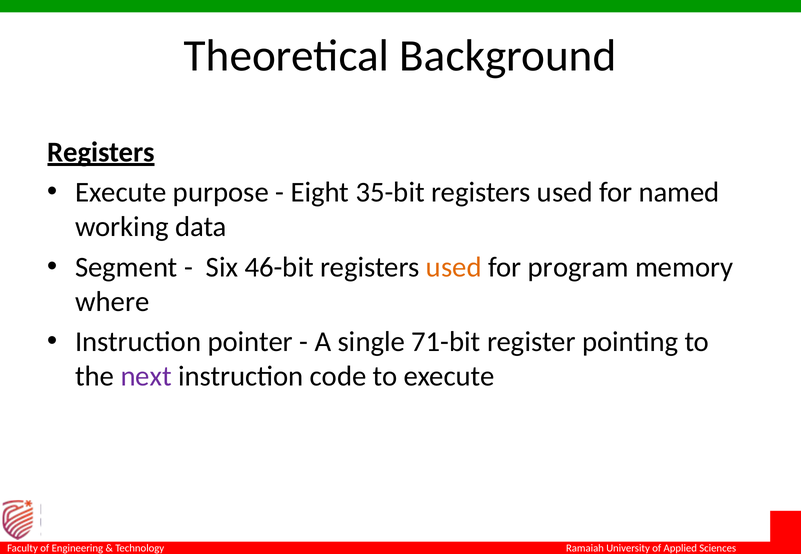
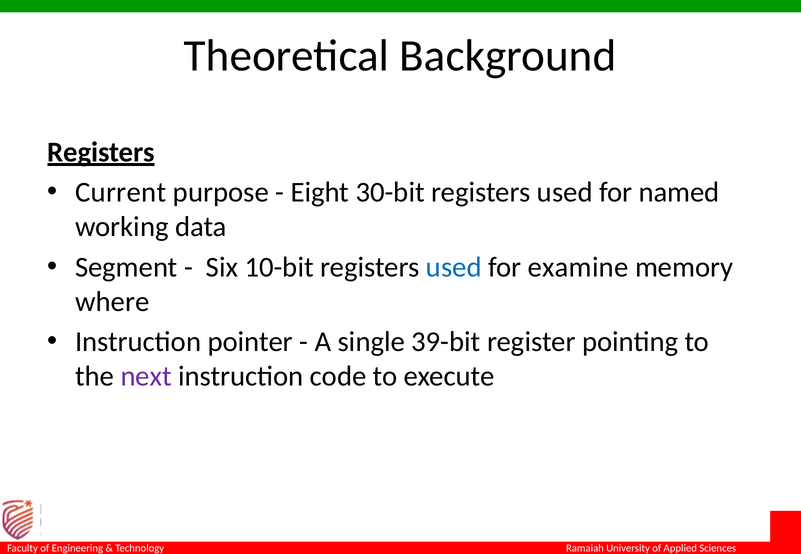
Execute at (121, 193): Execute -> Current
35-bit: 35-bit -> 30-bit
46-bit: 46-bit -> 10-bit
used at (454, 267) colour: orange -> blue
program: program -> examine
71-bit: 71-bit -> 39-bit
